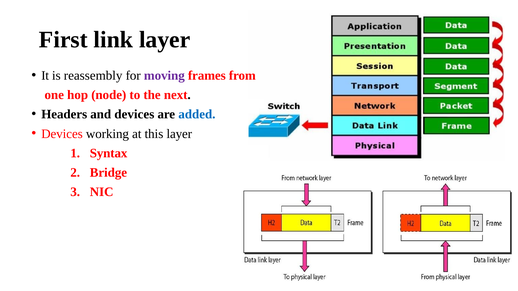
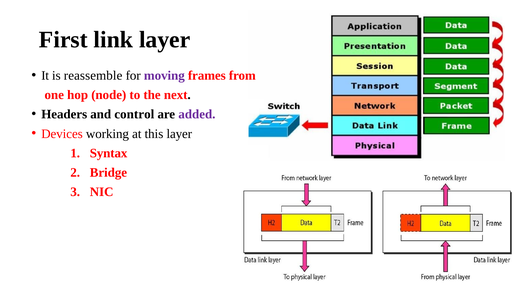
reassembly: reassembly -> reassemble
and devices: devices -> control
added colour: blue -> purple
